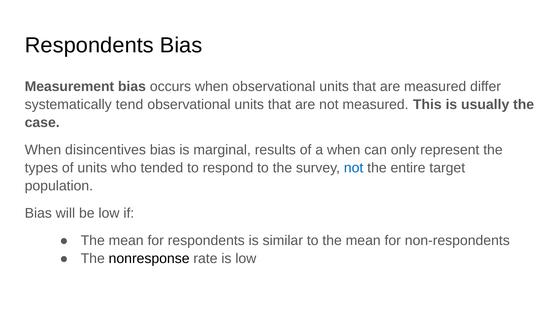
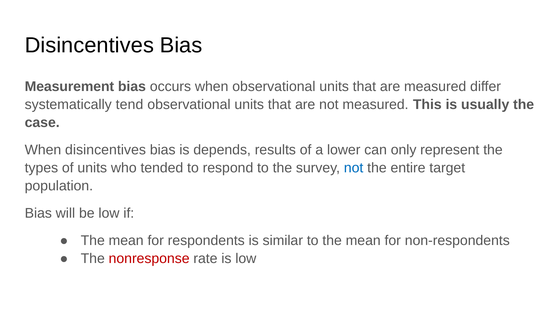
Respondents at (89, 45): Respondents -> Disincentives
marginal: marginal -> depends
a when: when -> lower
nonresponse colour: black -> red
